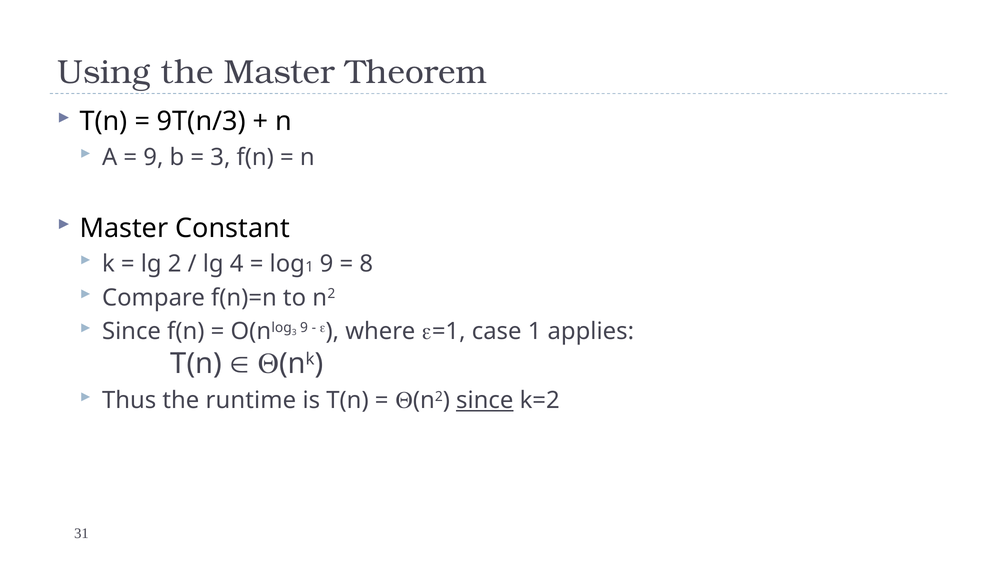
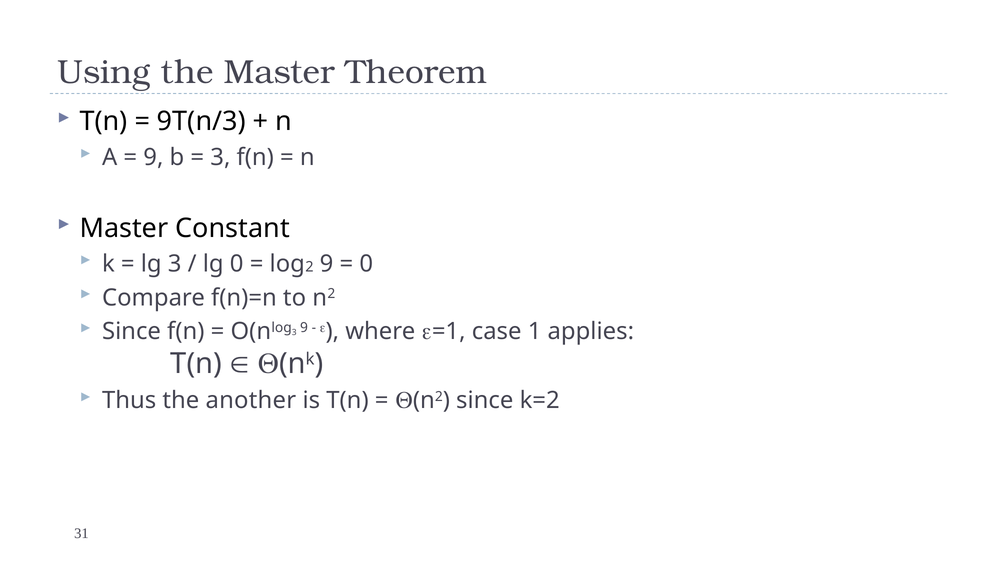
lg 2: 2 -> 3
lg 4: 4 -> 0
1 at (309, 267): 1 -> 2
8 at (366, 264): 8 -> 0
runtime: runtime -> another
since at (485, 400) underline: present -> none
